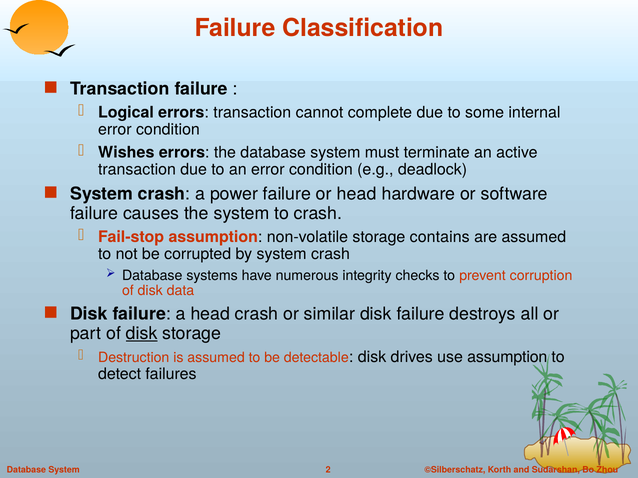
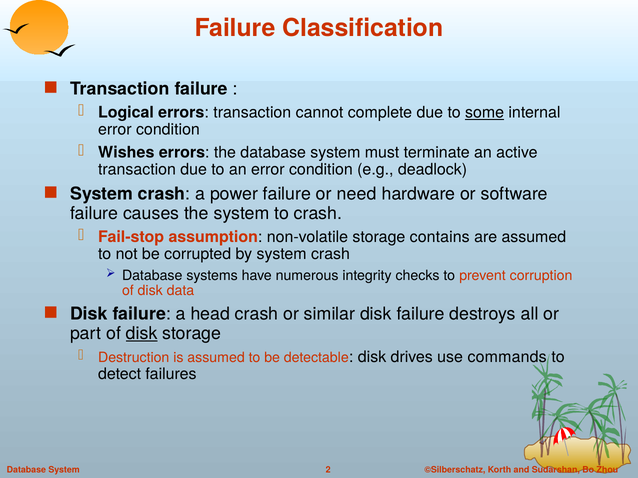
some underline: none -> present
or head: head -> need
use assumption: assumption -> commands
